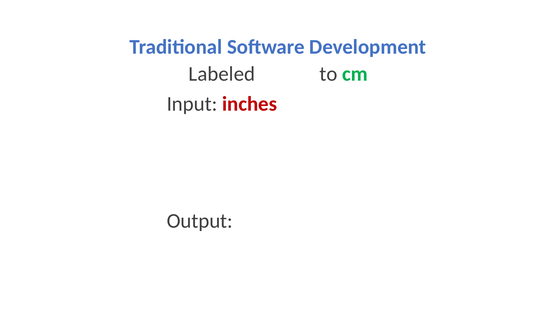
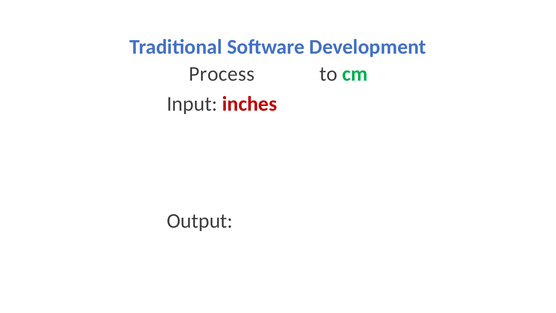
Labeled: Labeled -> Process
